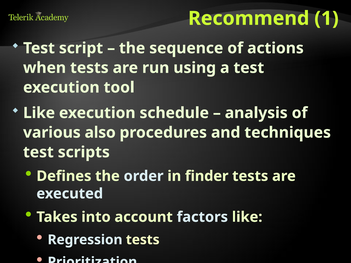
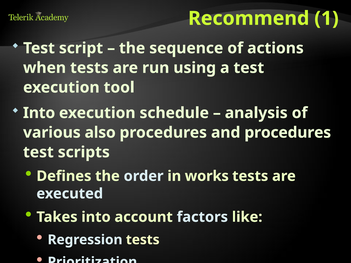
Like at (39, 113): Like -> Into
and techniques: techniques -> procedures
finder: finder -> works
